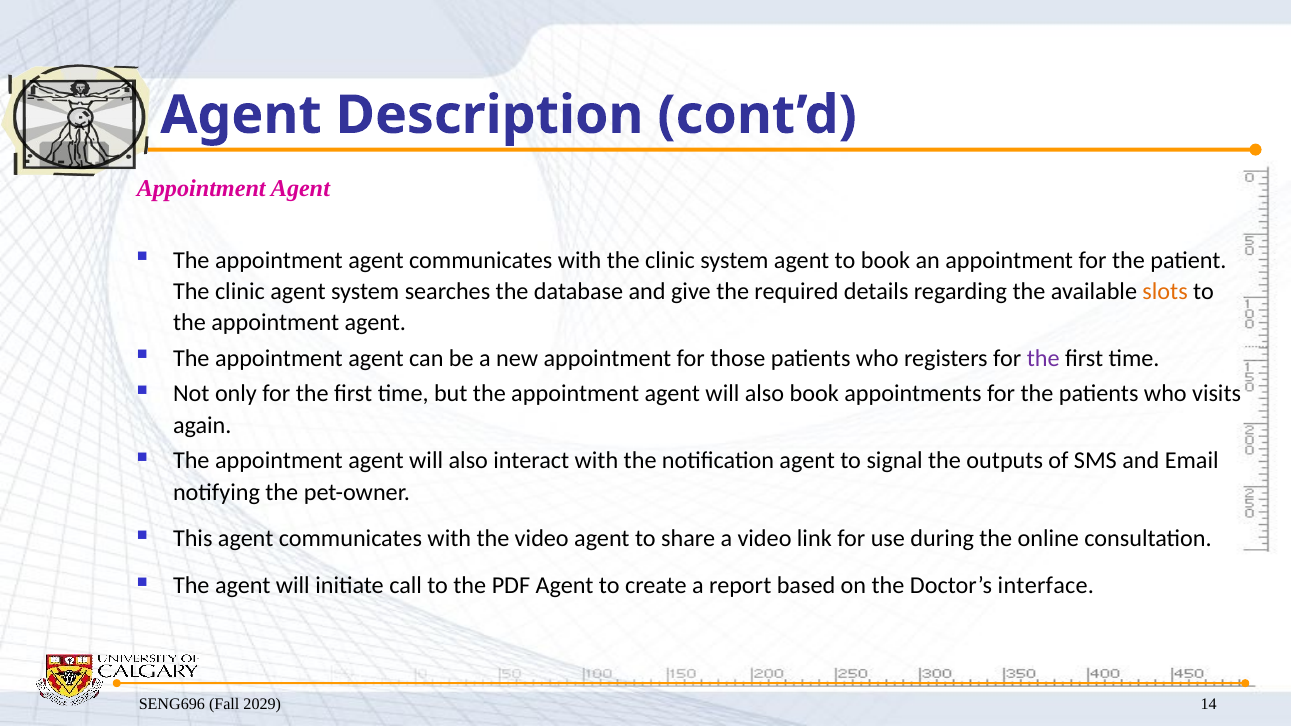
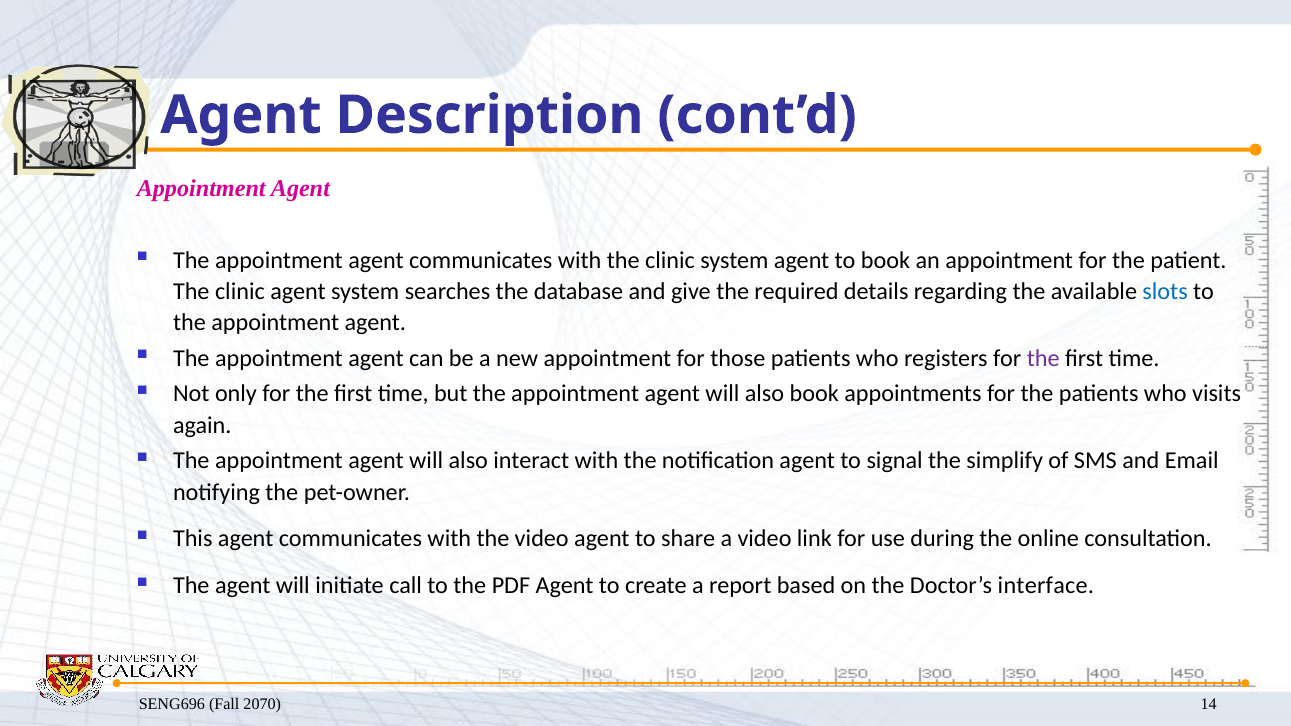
slots colour: orange -> blue
outputs: outputs -> simplify
2029: 2029 -> 2070
